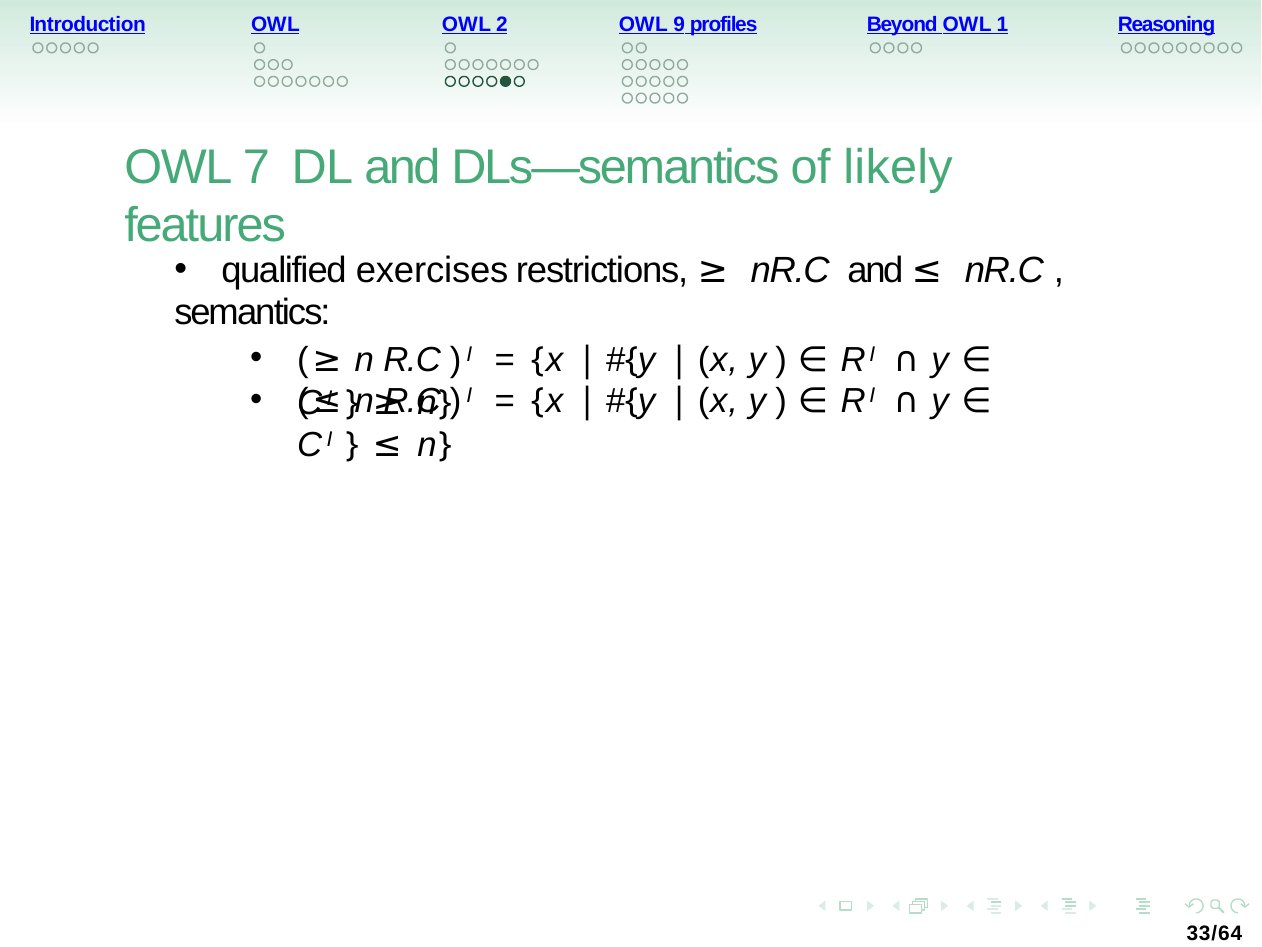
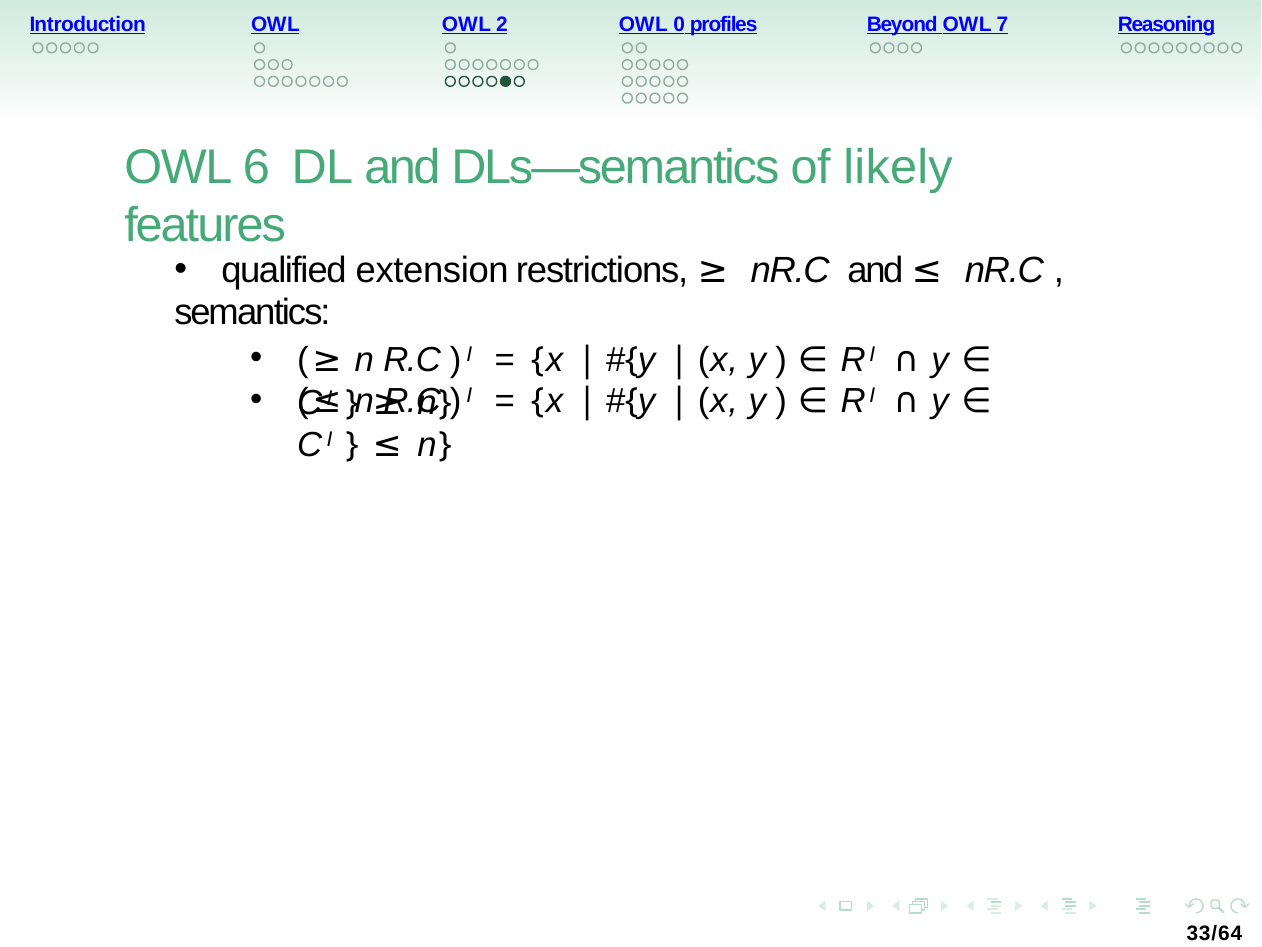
9: 9 -> 0
1: 1 -> 7
7: 7 -> 6
exercises: exercises -> extension
